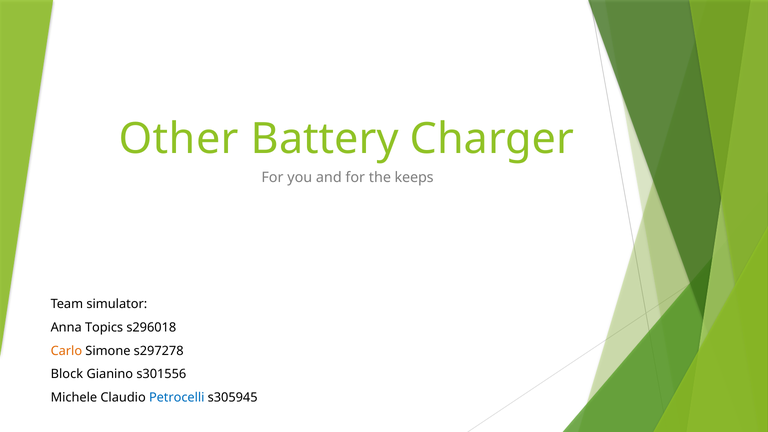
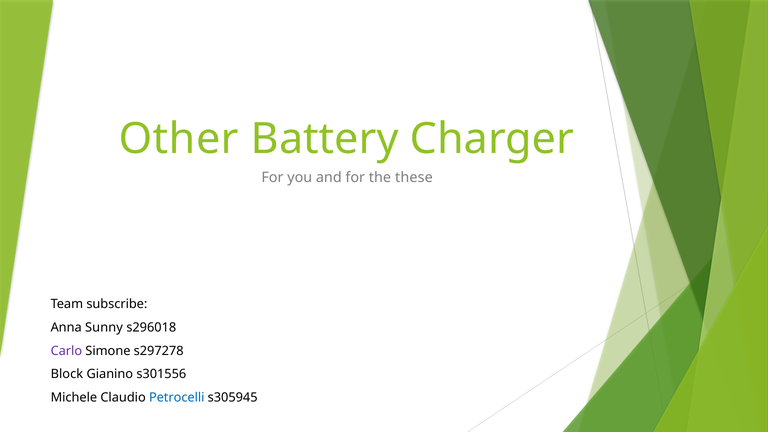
keeps: keeps -> these
simulator: simulator -> subscribe
Topics: Topics -> Sunny
Carlo colour: orange -> purple
